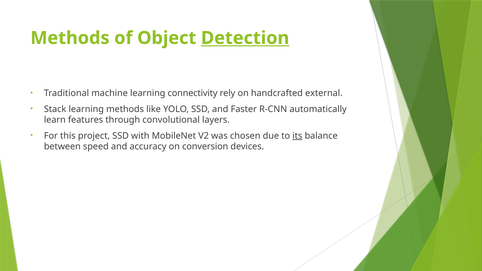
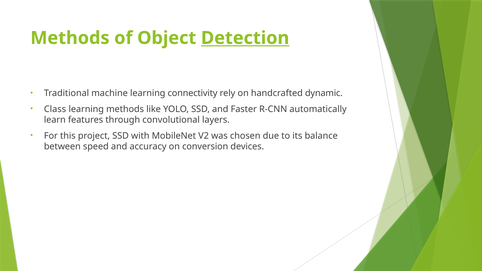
external: external -> dynamic
Stack: Stack -> Class
its underline: present -> none
